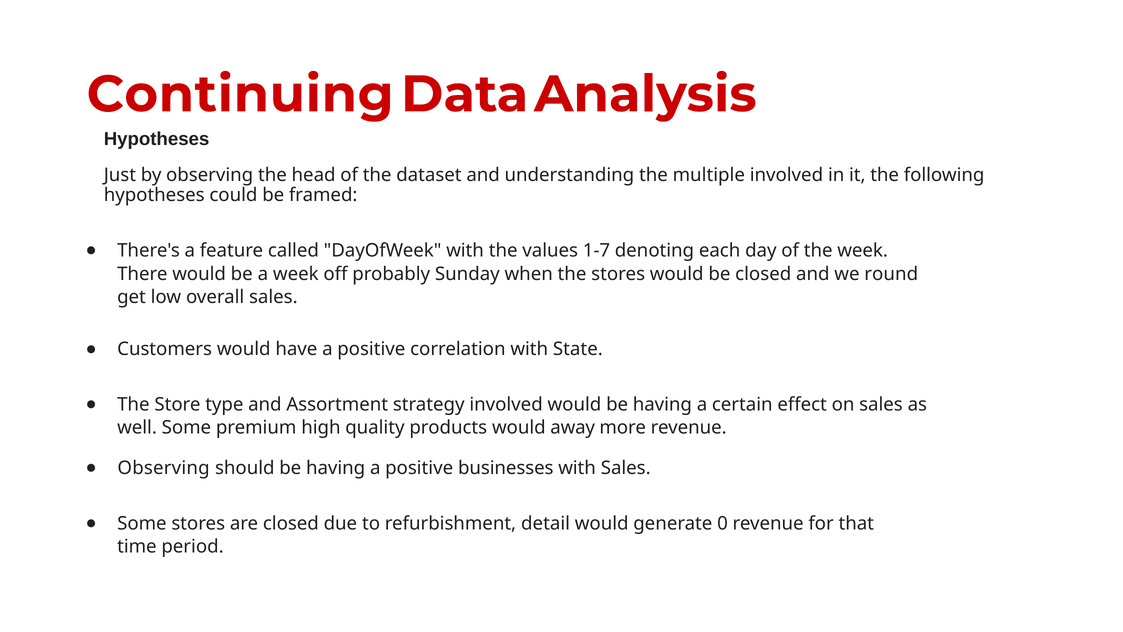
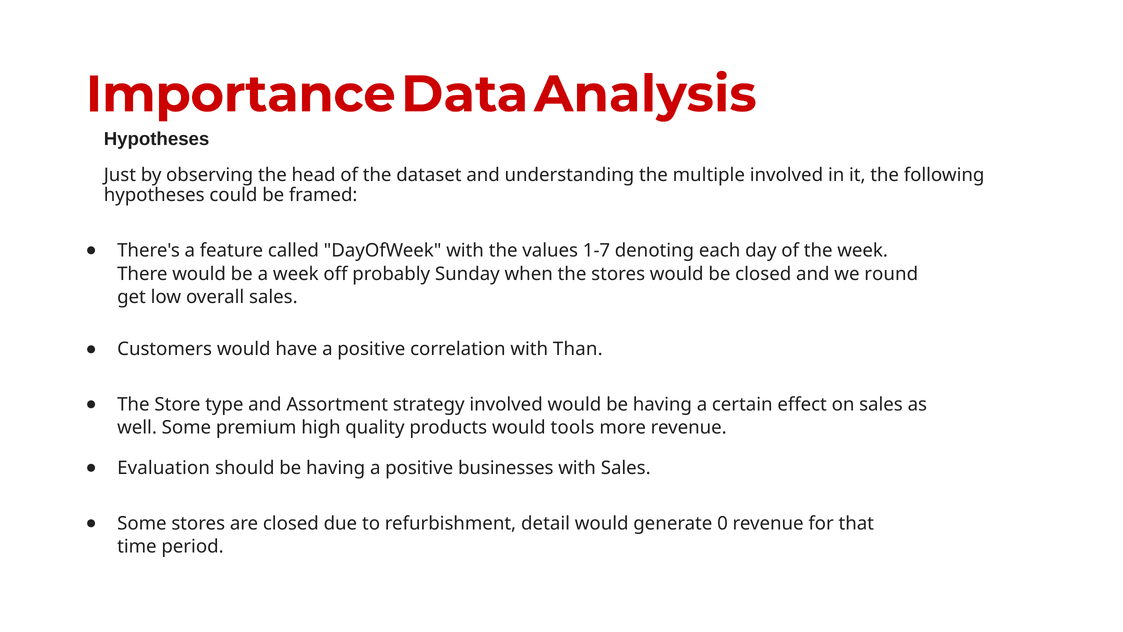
Continuing: Continuing -> Importance
State: State -> Than
away: away -> tools
Observing at (164, 468): Observing -> Evaluation
